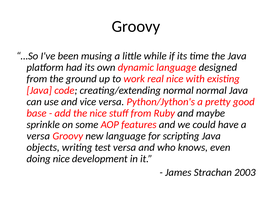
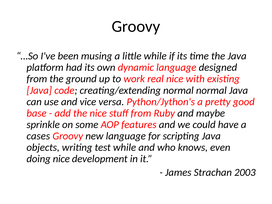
versa at (38, 136): versa -> cases
test versa: versa -> while
